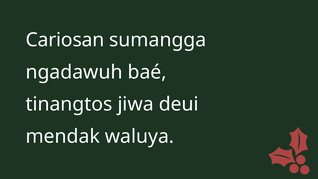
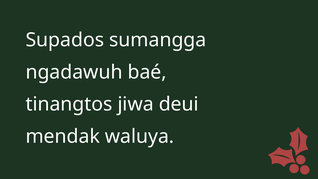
Cariosan: Cariosan -> Supados
